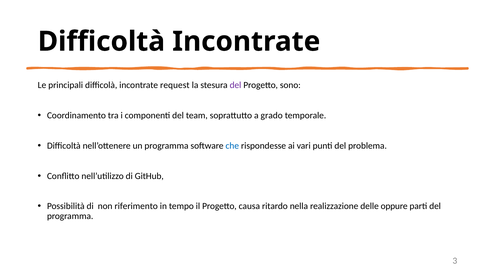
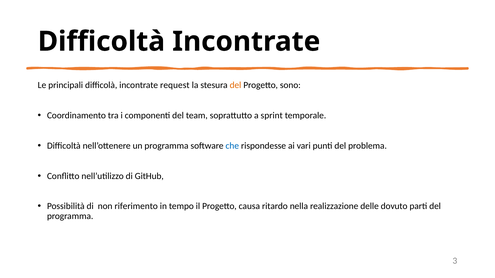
del at (235, 85) colour: purple -> orange
grado: grado -> sprint
oppure: oppure -> dovuto
